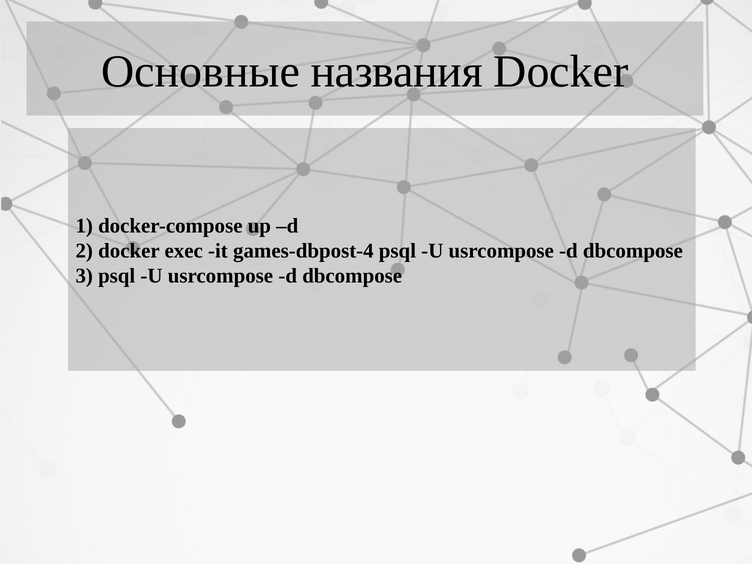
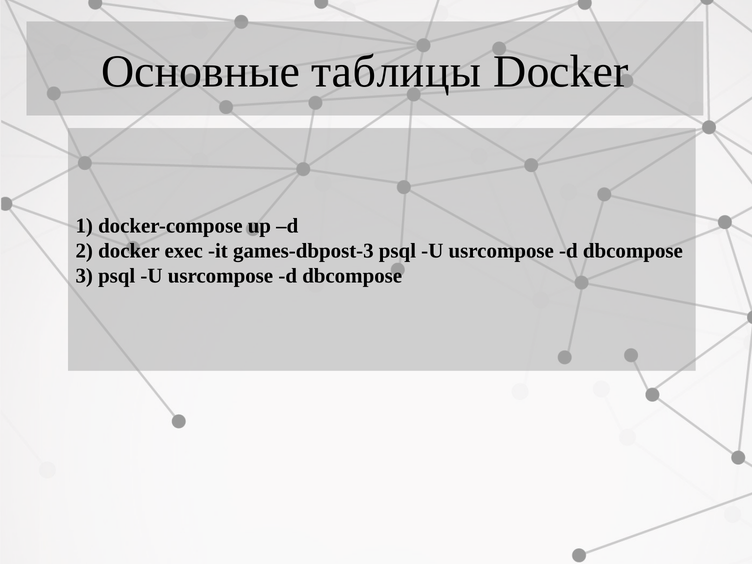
названия: названия -> таблицы
games-dbpost-4: games-dbpost-4 -> games-dbpost-3
